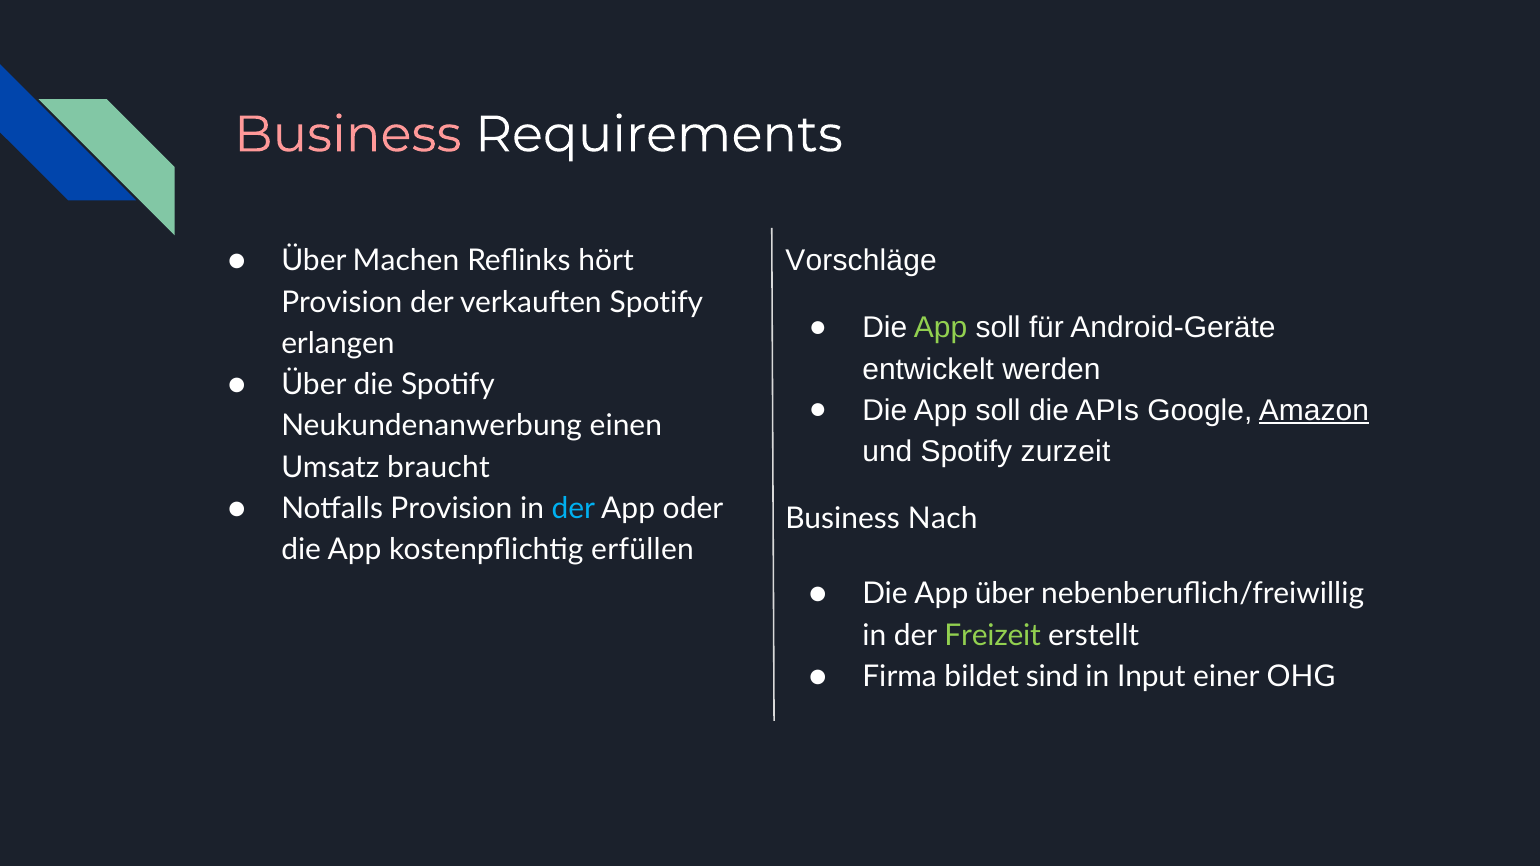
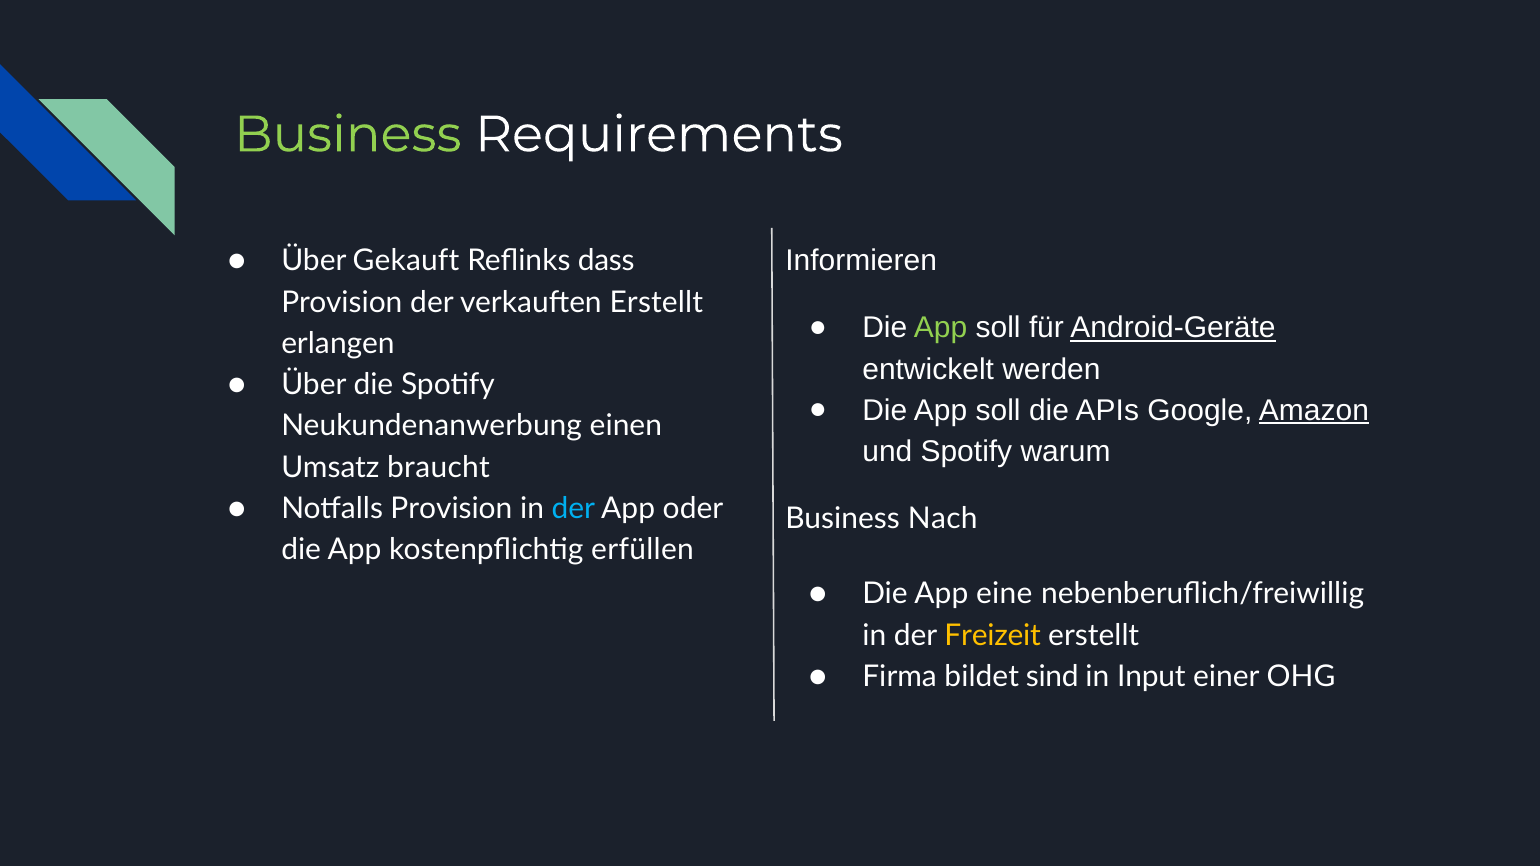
Business at (348, 135) colour: pink -> light green
Vorschläge: Vorschläge -> Informieren
Machen: Machen -> Gekauft
hört: hört -> dass
verkauften Spotify: Spotify -> Erstellt
Android-Geräte underline: none -> present
zurzeit: zurzeit -> warum
App über: über -> eine
Freizeit colour: light green -> yellow
